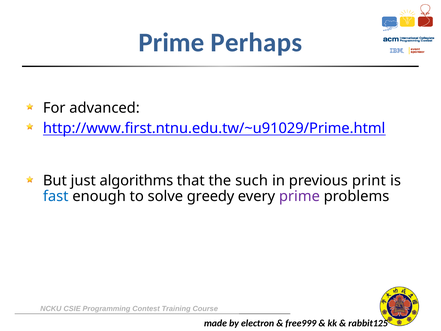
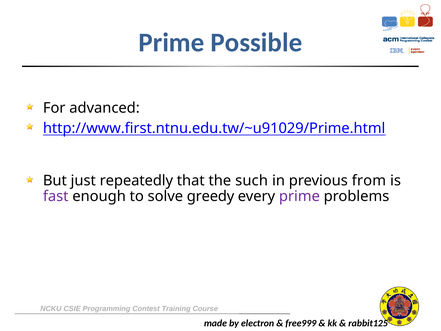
Perhaps: Perhaps -> Possible
algorithms: algorithms -> repeatedly
print: print -> from
fast colour: blue -> purple
